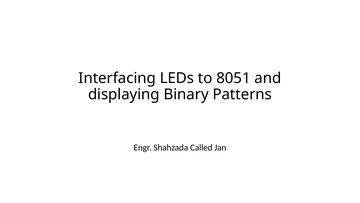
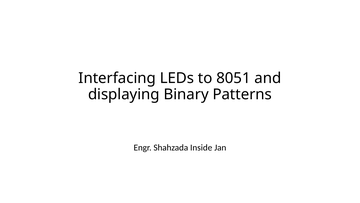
Called: Called -> Inside
